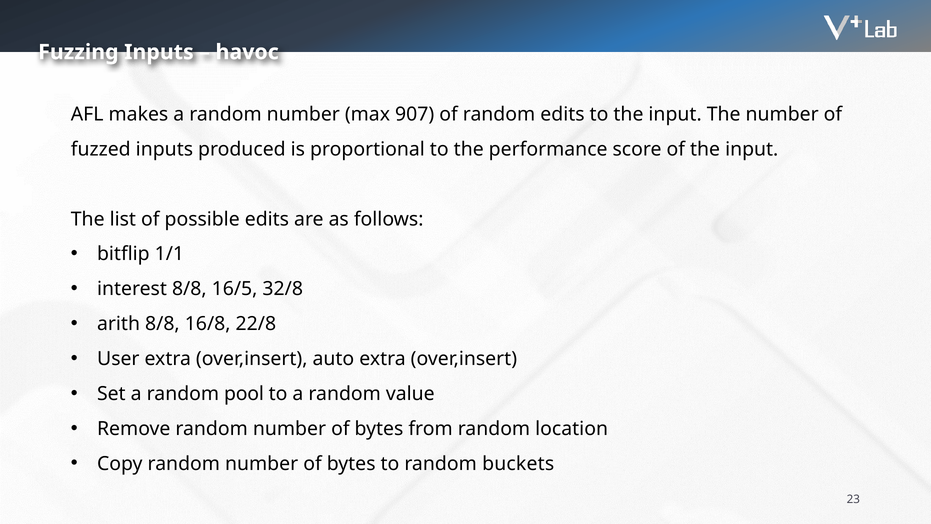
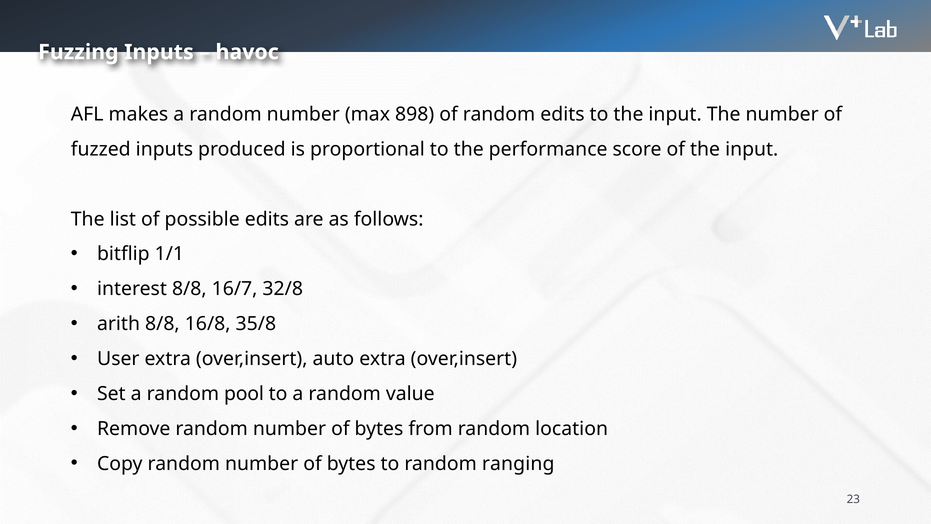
907: 907 -> 898
16/5: 16/5 -> 16/7
22/8: 22/8 -> 35/8
buckets: buckets -> ranging
